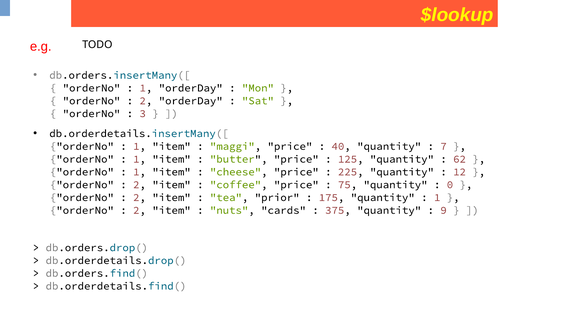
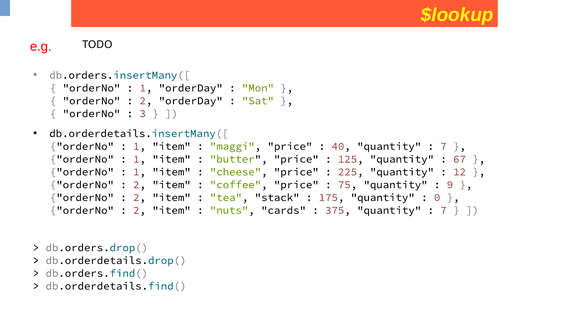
62: 62 -> 67
0: 0 -> 9
prior: prior -> stack
1 at (437, 198): 1 -> 0
9 at (444, 210): 9 -> 7
